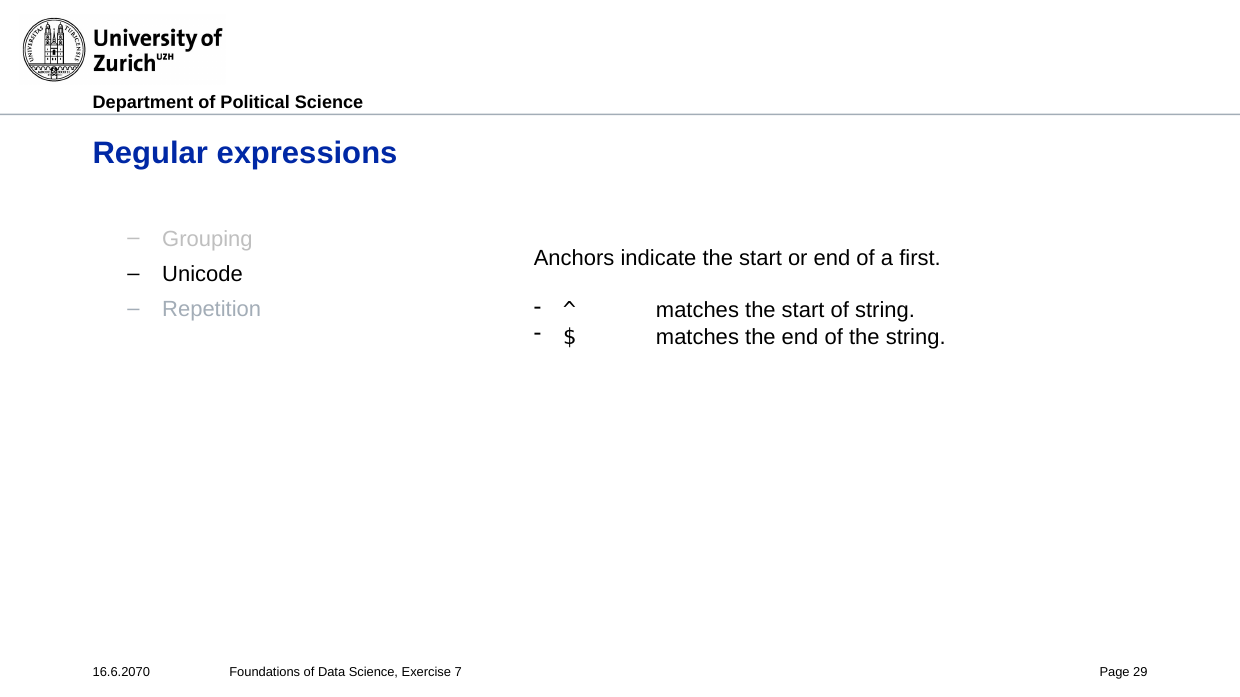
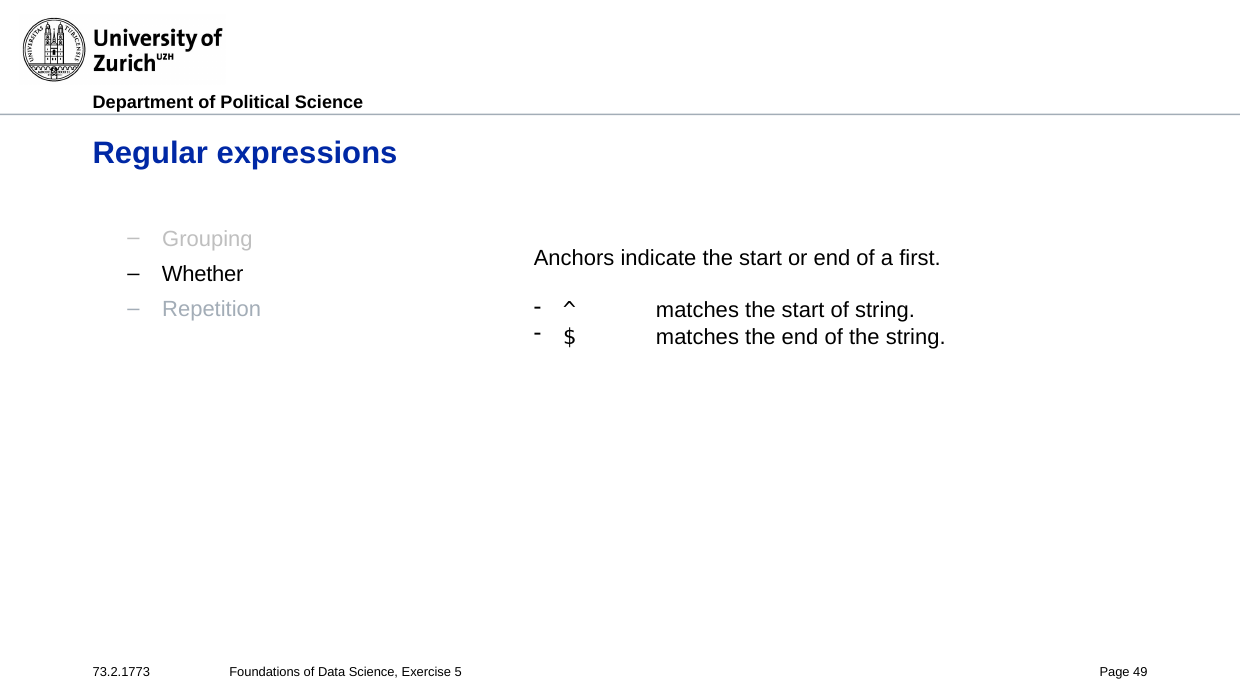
Unicode: Unicode -> Whether
16.6.2070: 16.6.2070 -> 73.2.1773
7: 7 -> 5
29: 29 -> 49
